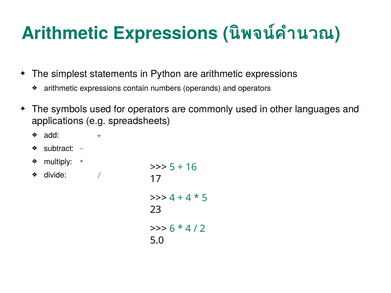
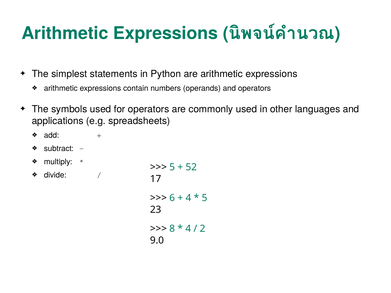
16: 16 -> 52
4 at (172, 198): 4 -> 6
6: 6 -> 8
5.0: 5.0 -> 9.0
